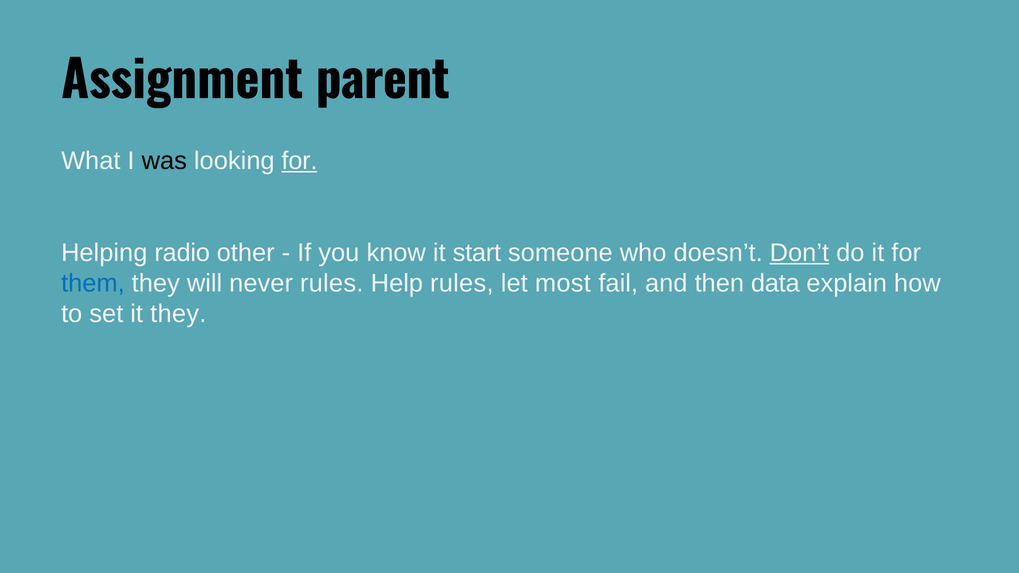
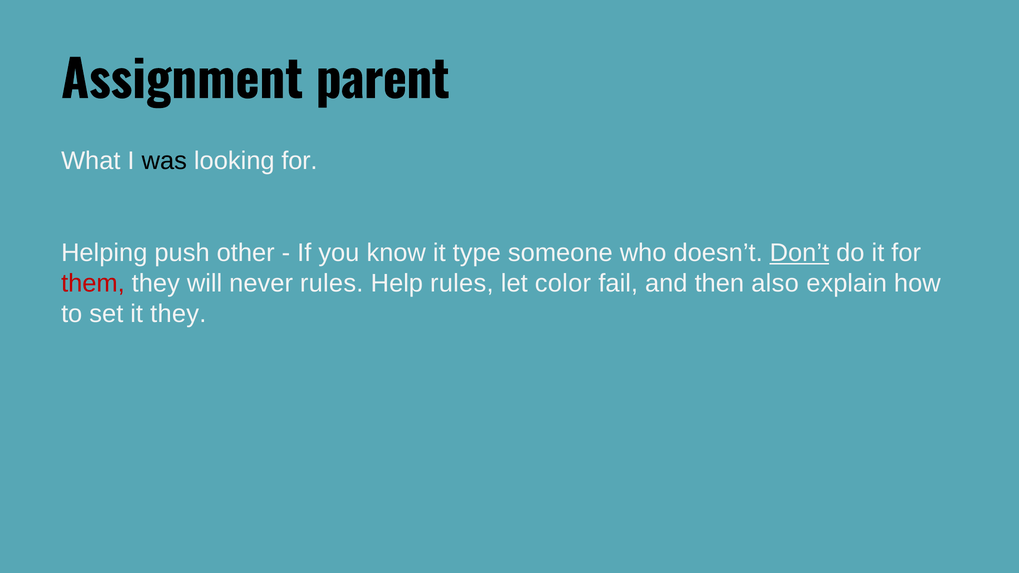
for at (299, 161) underline: present -> none
radio: radio -> push
start: start -> type
them colour: blue -> red
most: most -> color
data: data -> also
